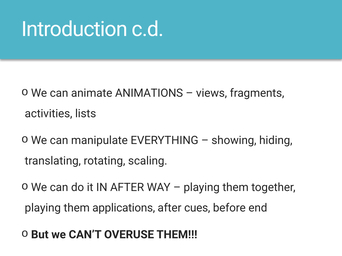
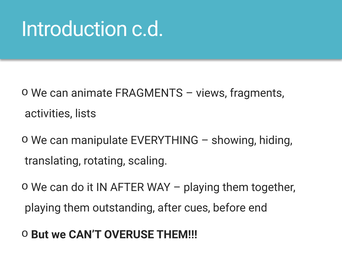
animate ANIMATIONS: ANIMATIONS -> FRAGMENTS
applications: applications -> outstanding
